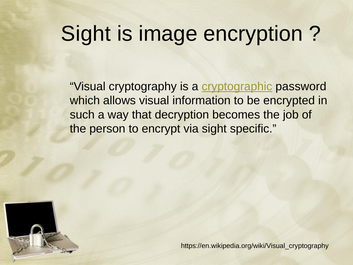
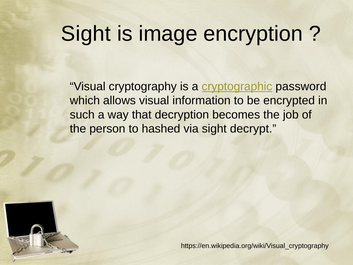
encrypt: encrypt -> hashed
specific: specific -> decrypt
